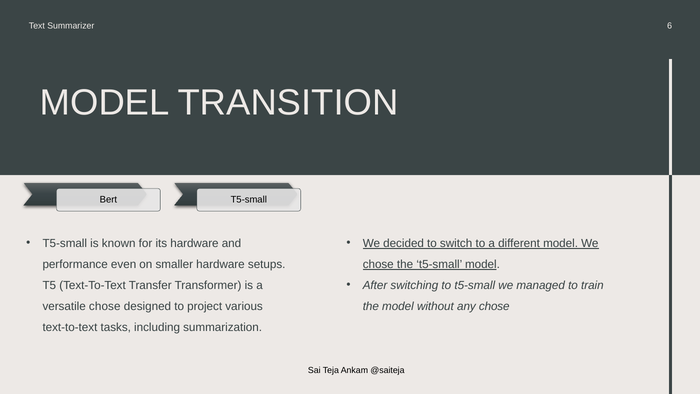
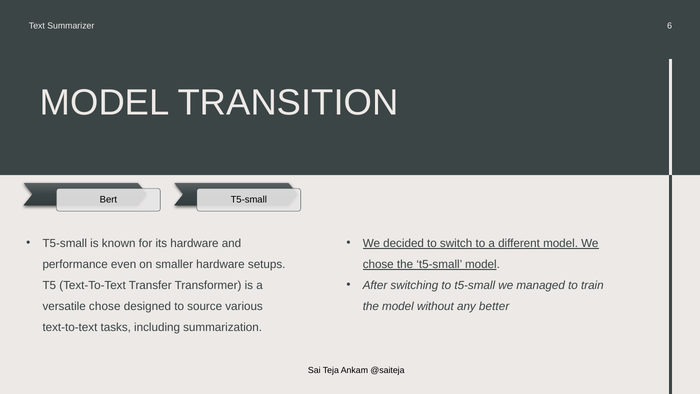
project: project -> source
any chose: chose -> better
